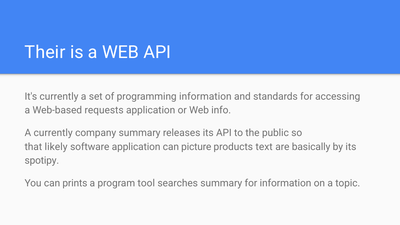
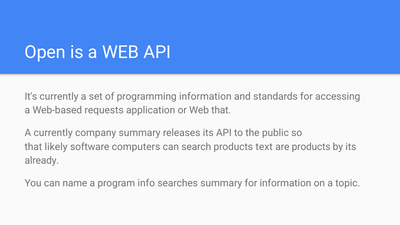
Their: Their -> Open
Web info: info -> that
software application: application -> computers
picture: picture -> search
are basically: basically -> products
spotipy: spotipy -> already
prints: prints -> name
tool: tool -> info
